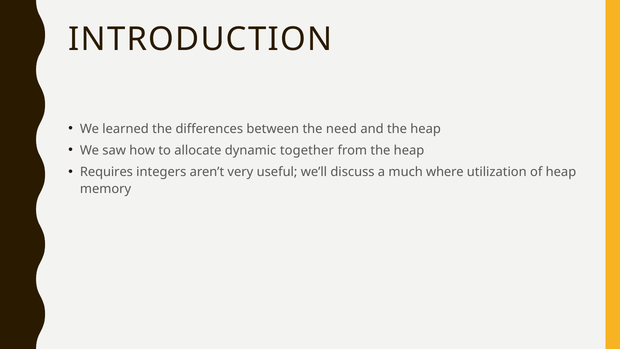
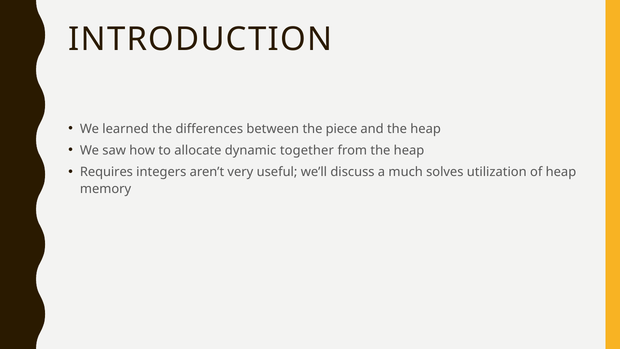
need: need -> piece
where: where -> solves
